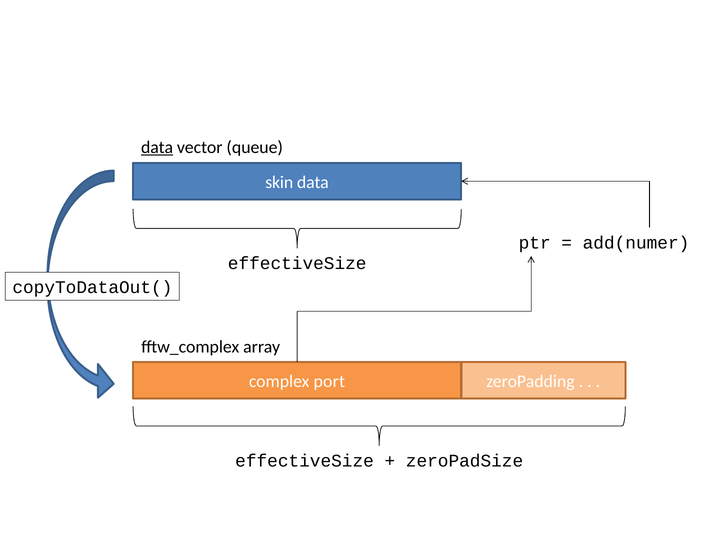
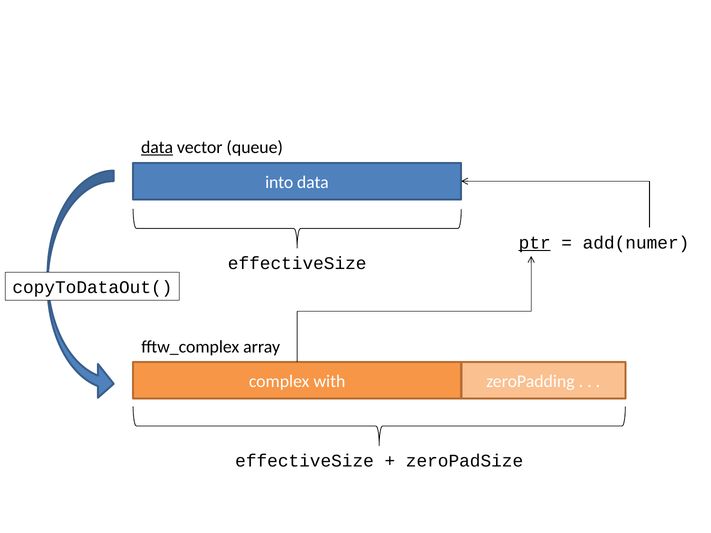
skin: skin -> into
ptr underline: none -> present
port: port -> with
